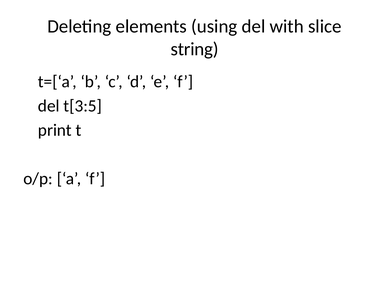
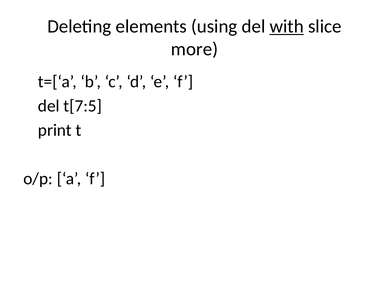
with underline: none -> present
string: string -> more
t[3:5: t[3:5 -> t[7:5
